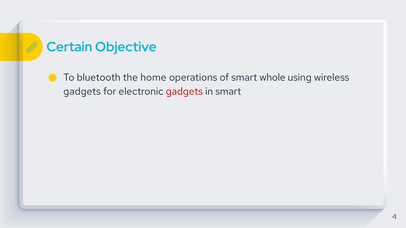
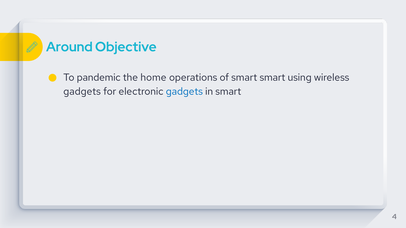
Certain: Certain -> Around
bluetooth: bluetooth -> pandemic
smart whole: whole -> smart
gadgets at (184, 92) colour: red -> blue
